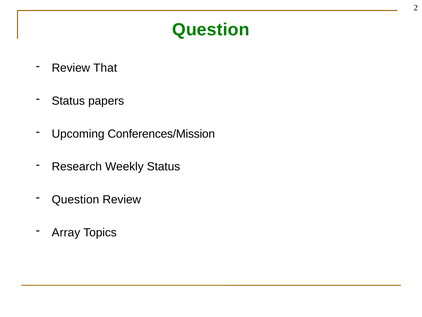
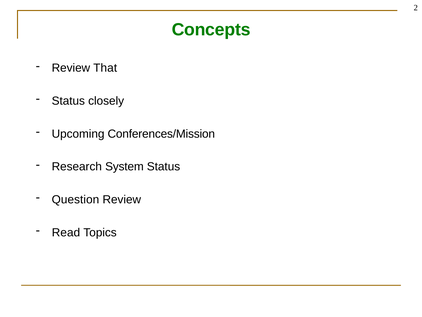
Question at (211, 30): Question -> Concepts
papers: papers -> closely
Weekly: Weekly -> System
Array: Array -> Read
